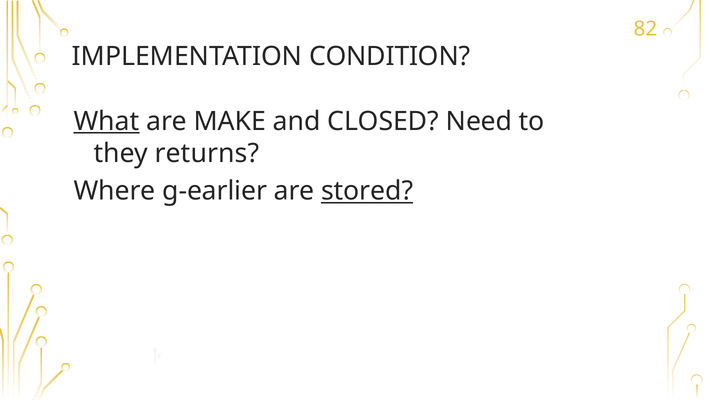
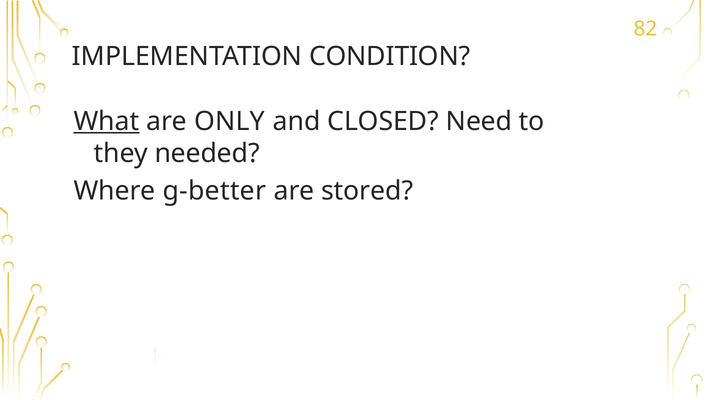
MAKE: MAKE -> ONLY
returns: returns -> needed
g-earlier: g-earlier -> g-better
stored underline: present -> none
